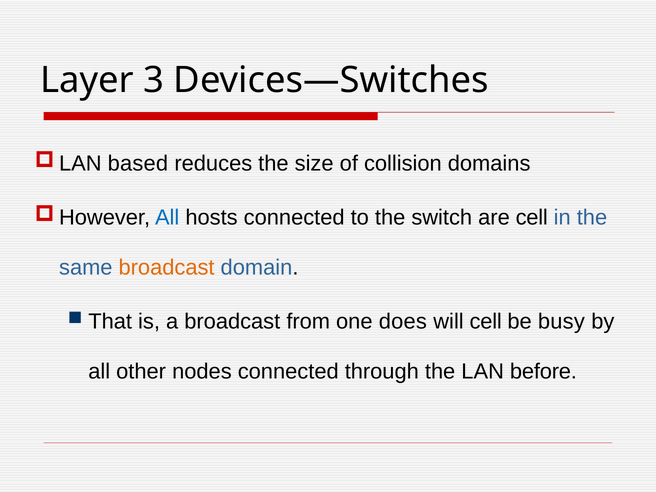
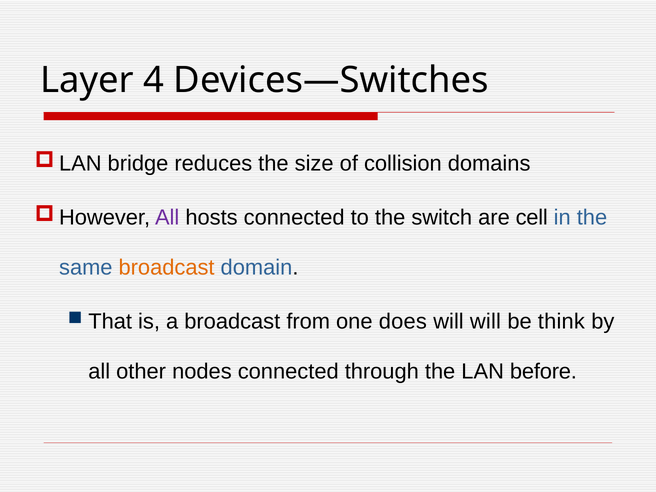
3: 3 -> 4
based: based -> bridge
All at (167, 218) colour: blue -> purple
will cell: cell -> will
busy: busy -> think
